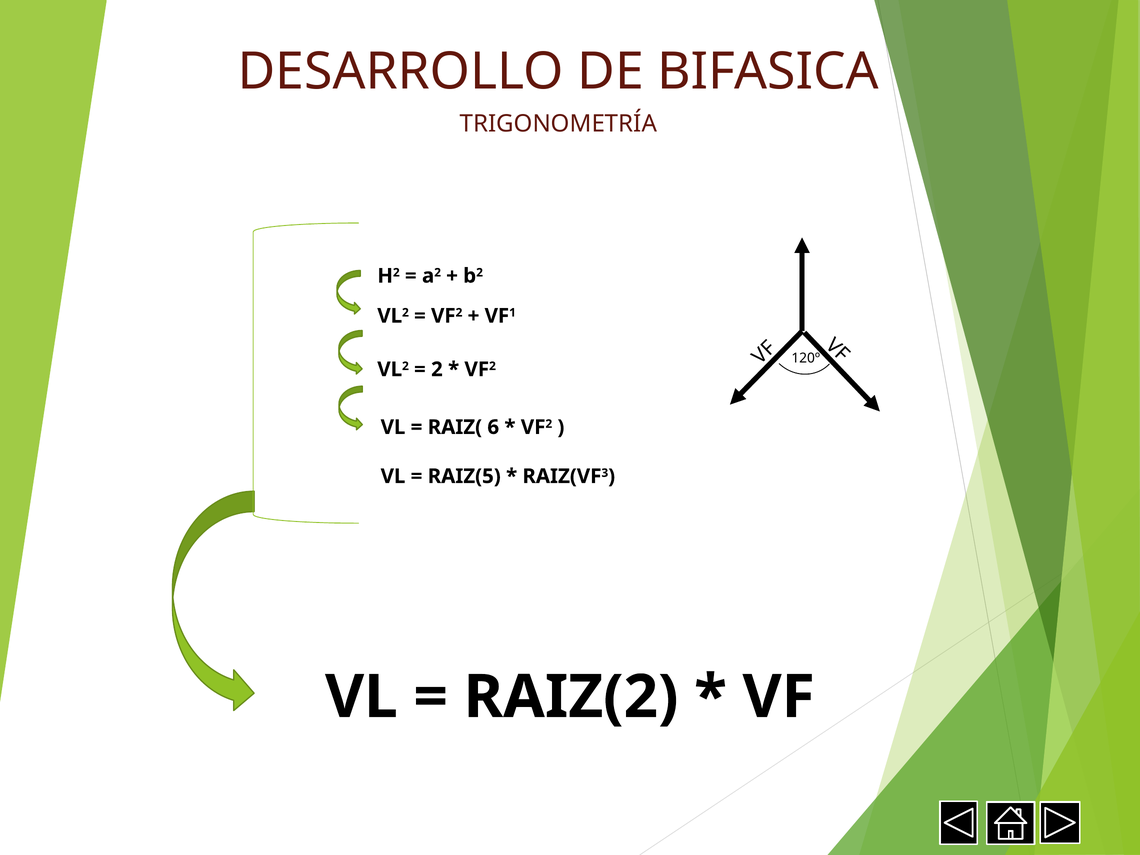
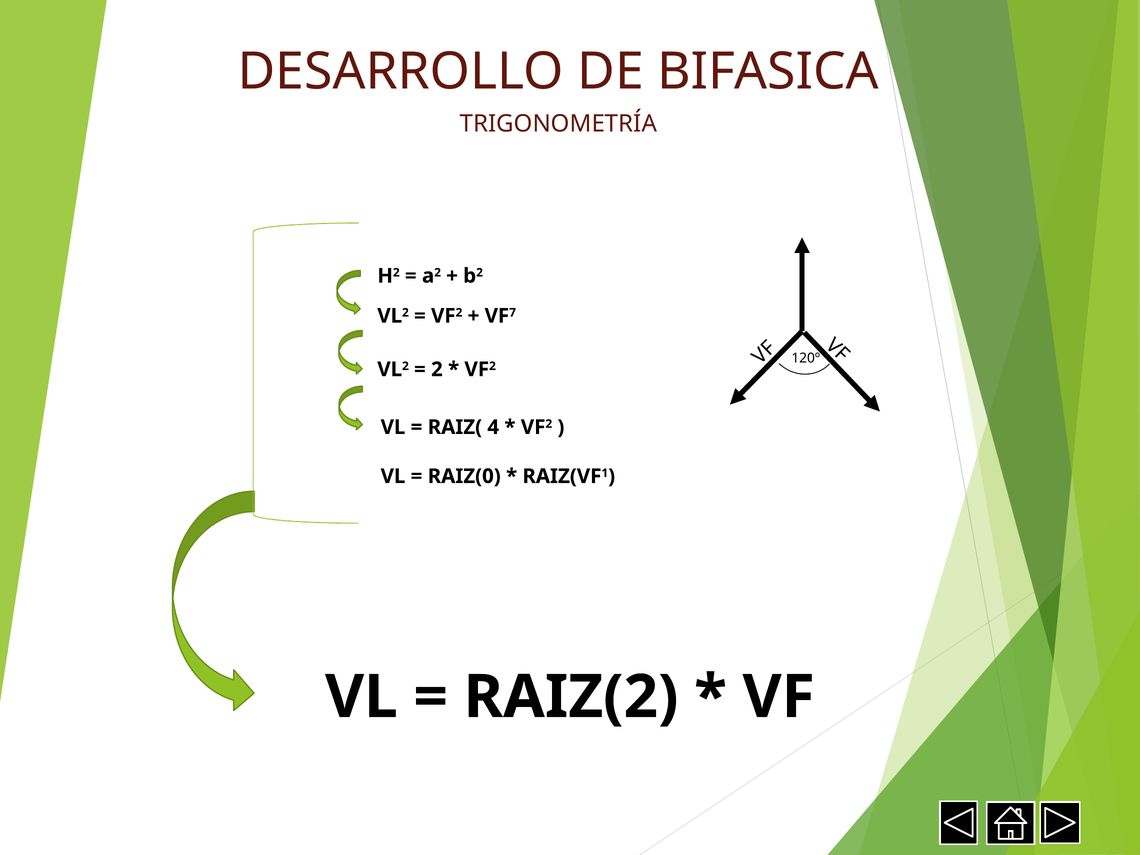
1: 1 -> 7
6: 6 -> 4
RAIZ(5: RAIZ(5 -> RAIZ(0
3: 3 -> 1
